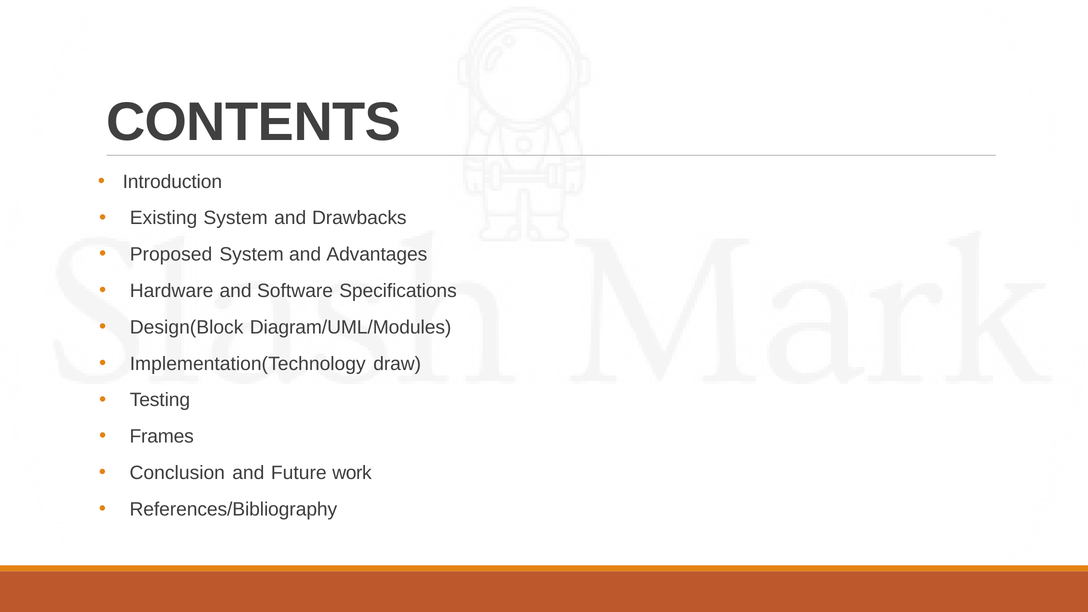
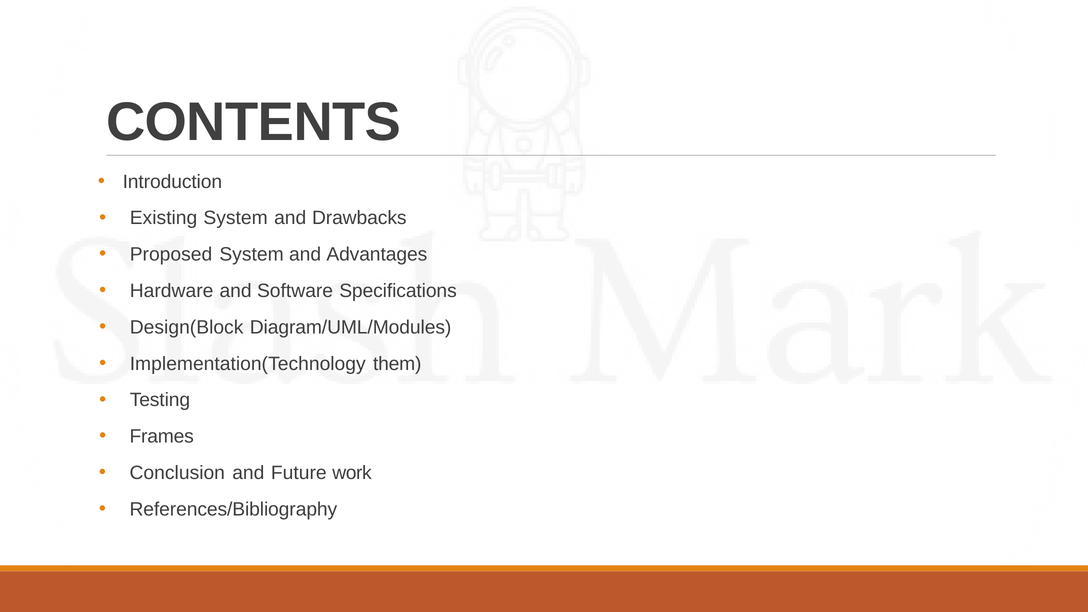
draw: draw -> them
